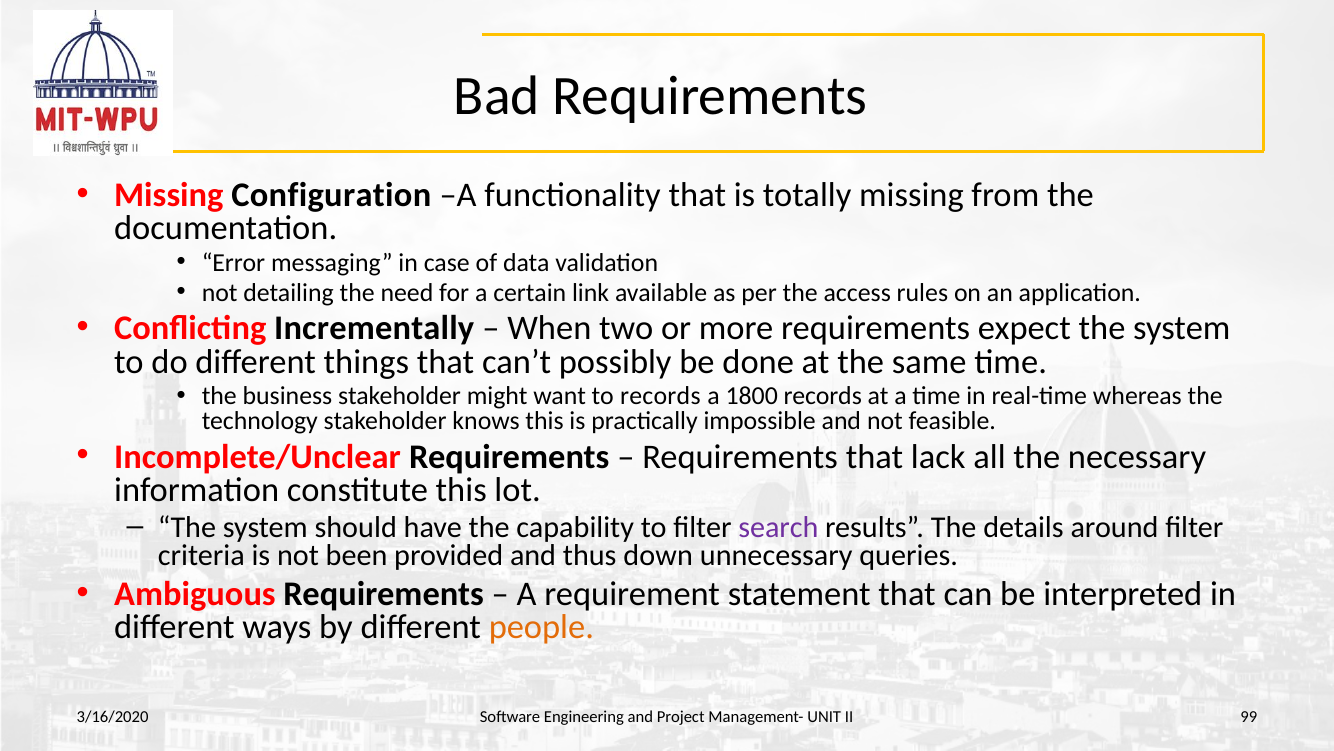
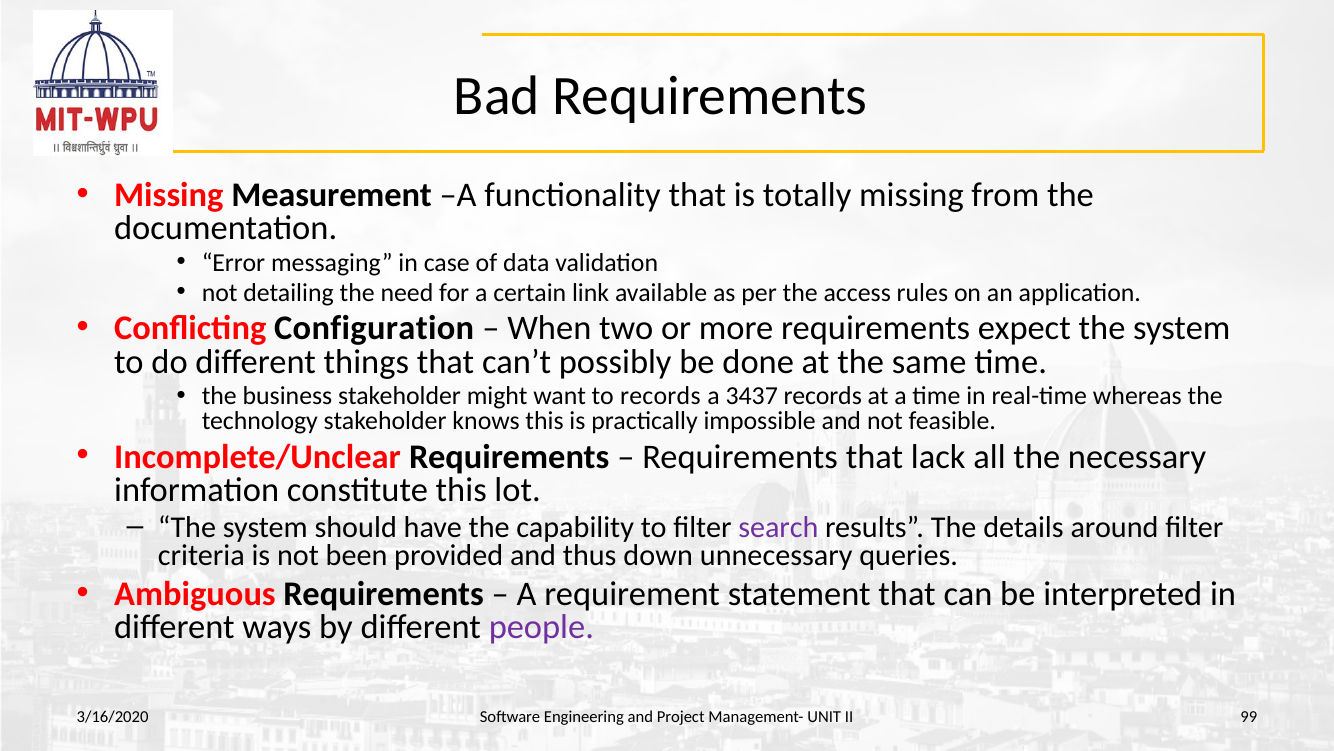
Configuration: Configuration -> Measurement
Incrementally: Incrementally -> Configuration
1800: 1800 -> 3437
people colour: orange -> purple
